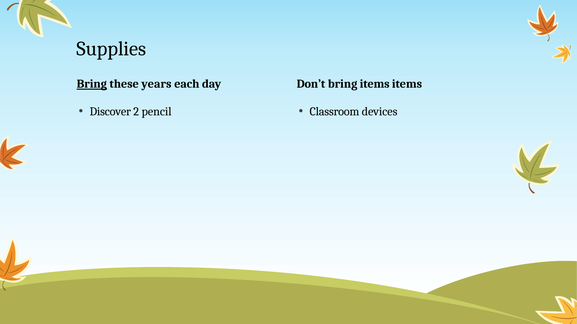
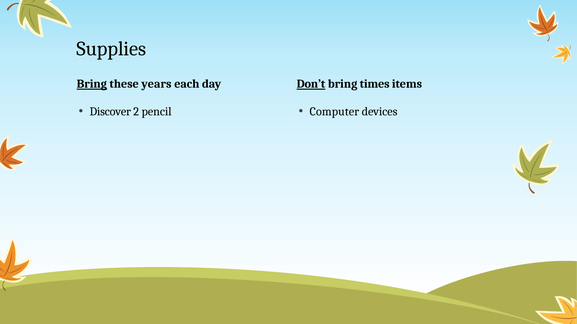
Don’t underline: none -> present
bring items: items -> times
Classroom: Classroom -> Computer
